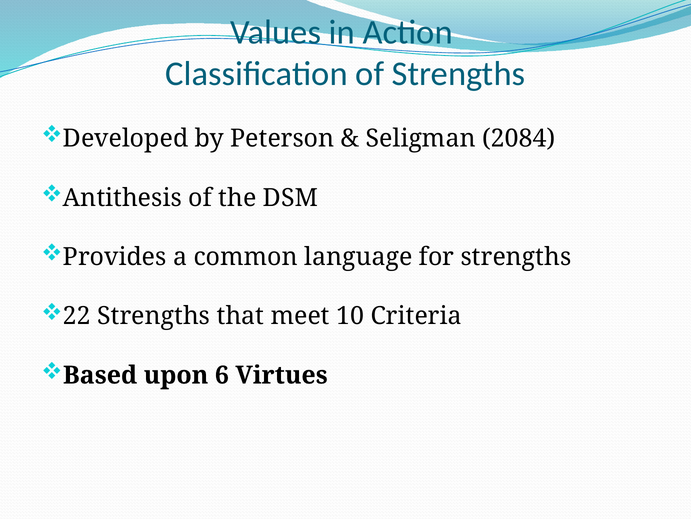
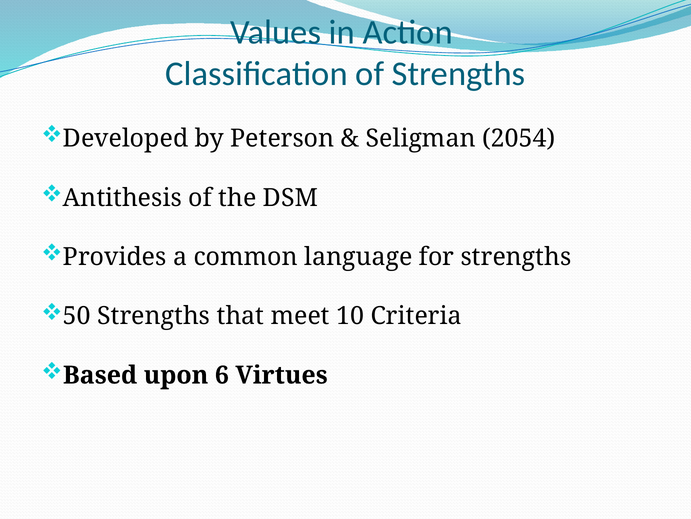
2084: 2084 -> 2054
22: 22 -> 50
